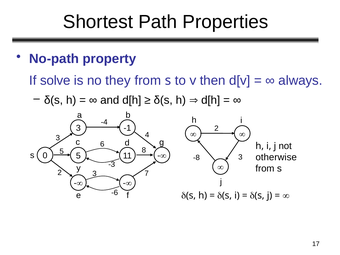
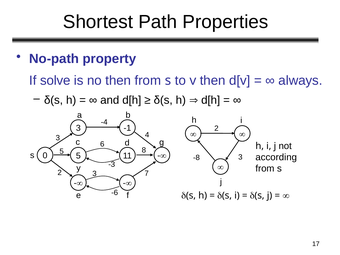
no they: they -> then
otherwise: otherwise -> according
